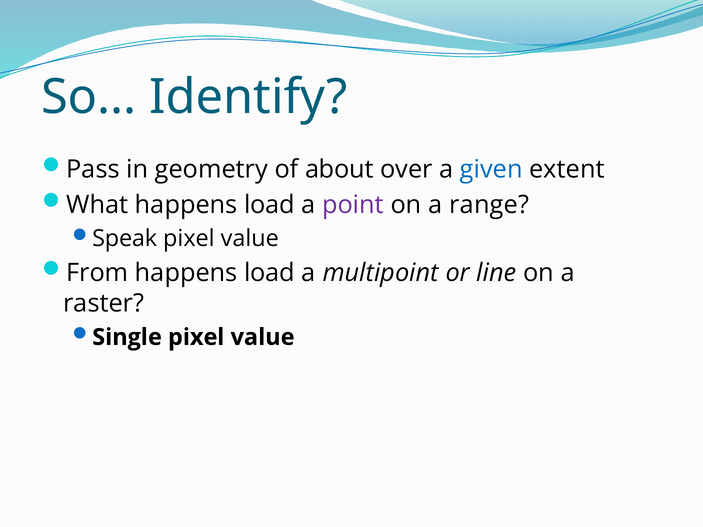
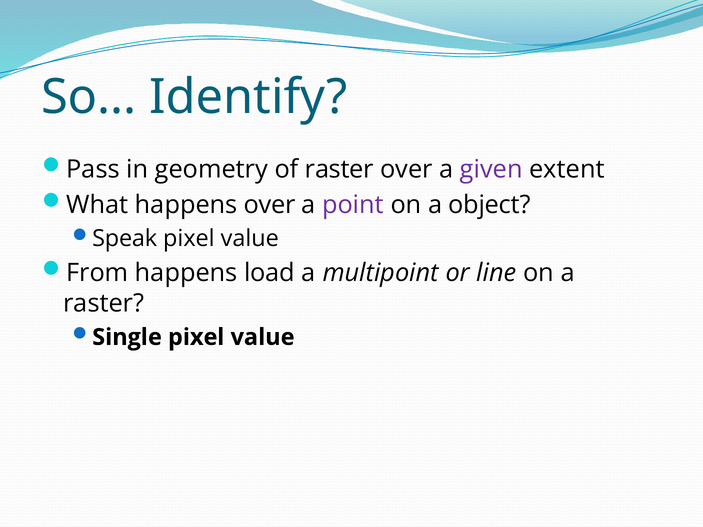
of about: about -> raster
given colour: blue -> purple
What happens load: load -> over
range: range -> object
